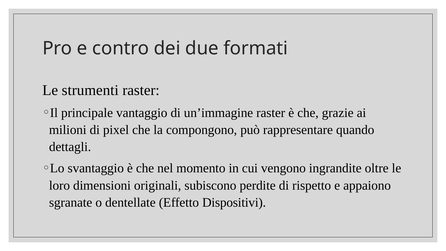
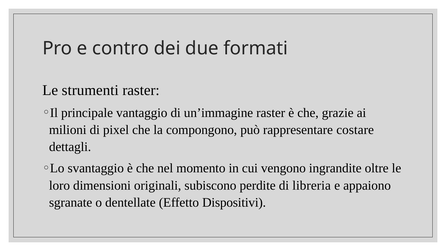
quando: quando -> costare
rispetto: rispetto -> libreria
